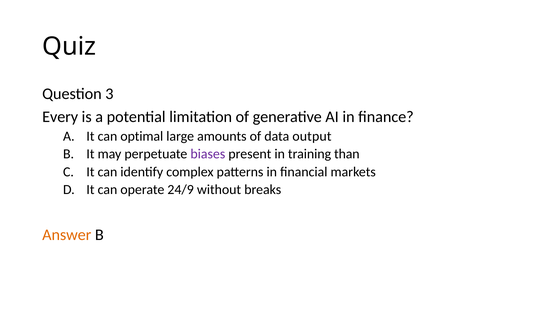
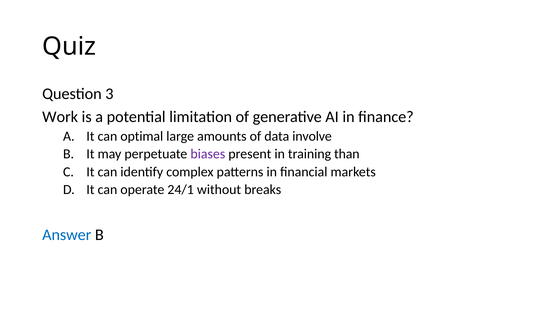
Every: Every -> Work
output: output -> involve
24/9: 24/9 -> 24/1
Answer colour: orange -> blue
